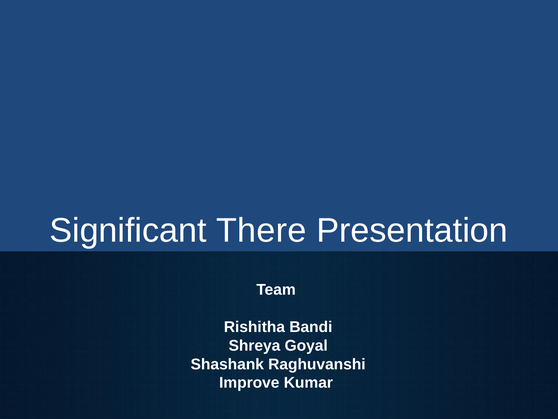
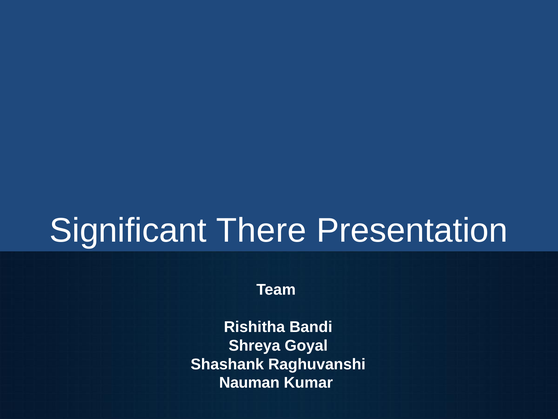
Improve: Improve -> Nauman
